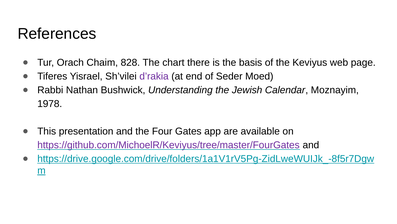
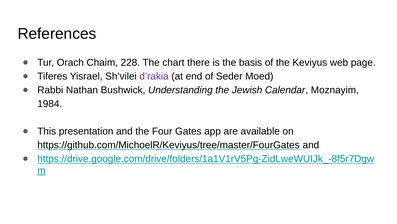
828: 828 -> 228
1978: 1978 -> 1984
https://github.com/MichoelR/Keviyus/tree/master/FourGates colour: purple -> black
